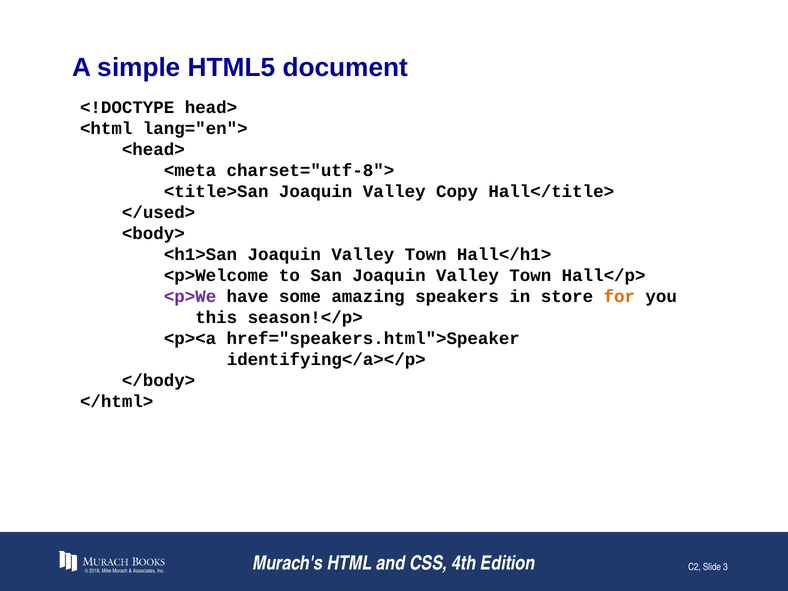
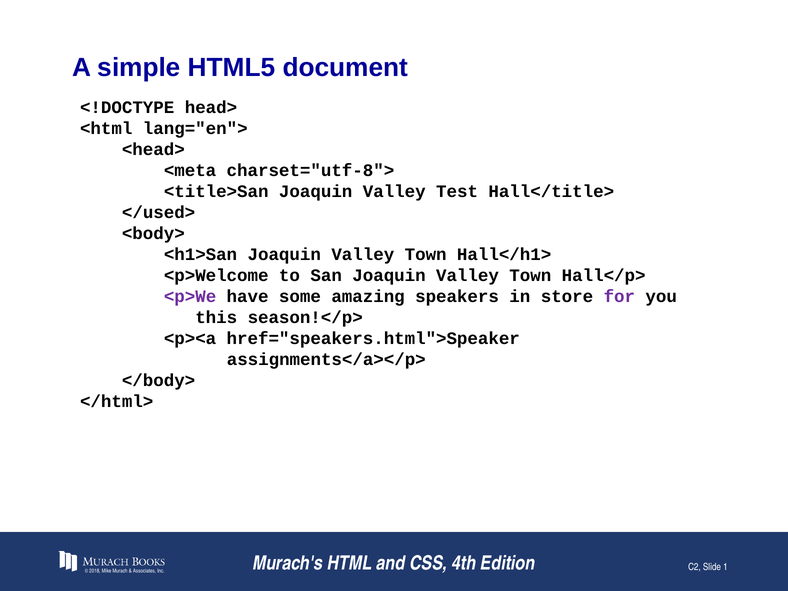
Copy: Copy -> Test
for colour: orange -> purple
identifying</a></p>: identifying</a></p> -> assignments</a></p>
3: 3 -> 1
